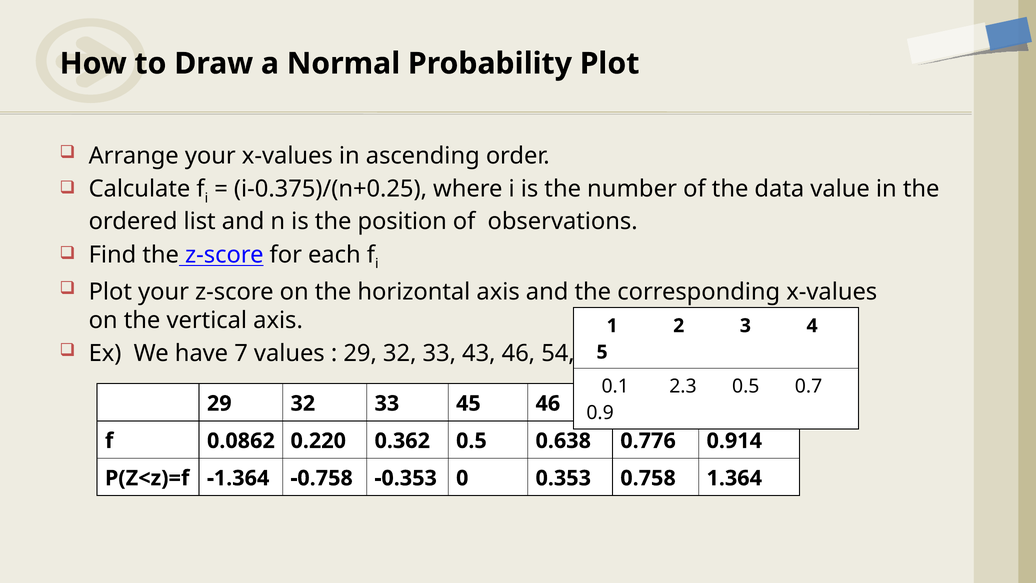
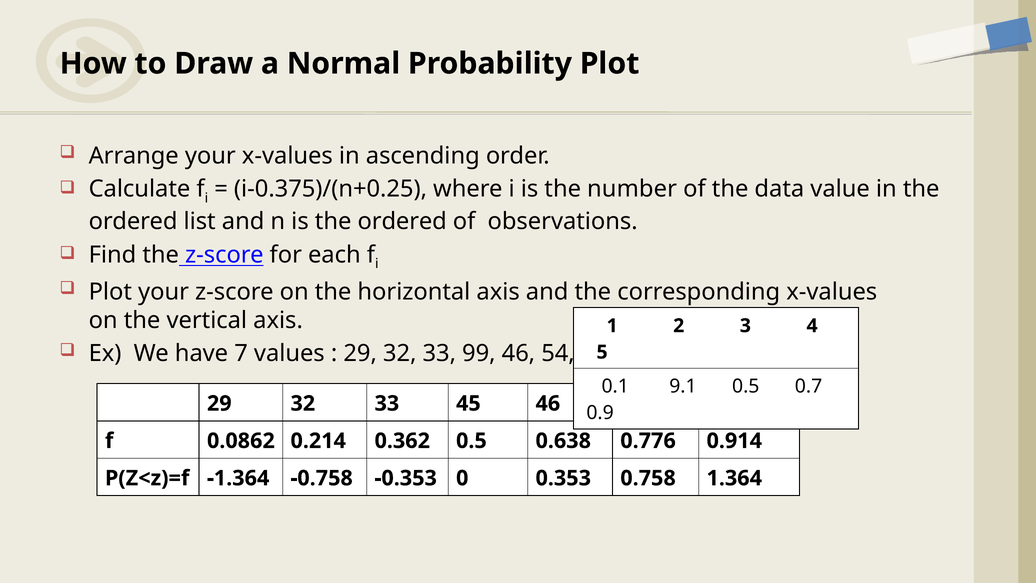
is the position: position -> ordered
43: 43 -> 99
2.3: 2.3 -> 9.1
0.220: 0.220 -> 0.214
